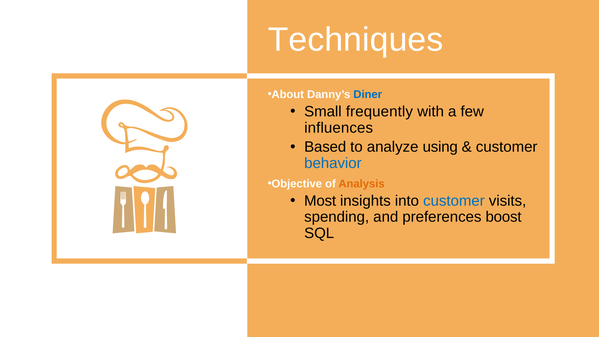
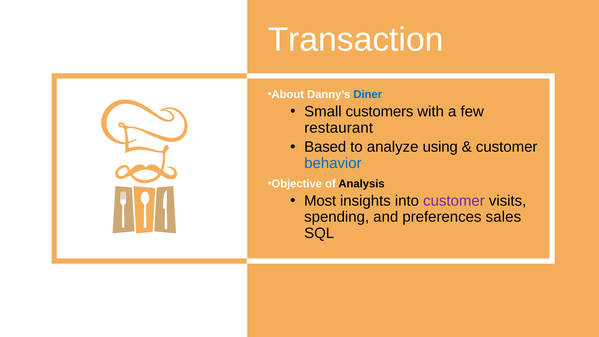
Techniques: Techniques -> Transaction
frequently: frequently -> customers
influences: influences -> restaurant
Analysis colour: orange -> black
customer at (454, 201) colour: blue -> purple
boost: boost -> sales
